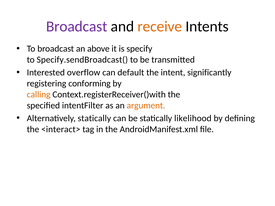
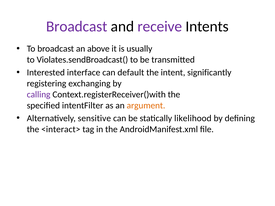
receive colour: orange -> purple
specify: specify -> usually
Specify.sendBroadcast(: Specify.sendBroadcast( -> Violates.sendBroadcast(
overflow: overflow -> interface
conforming: conforming -> exchanging
calling colour: orange -> purple
Alternatively statically: statically -> sensitive
